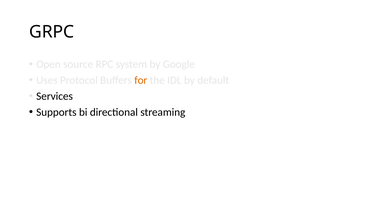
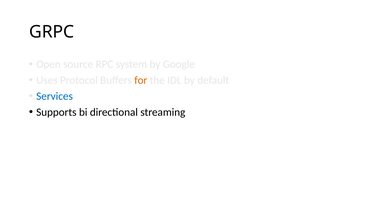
Services colour: black -> blue
